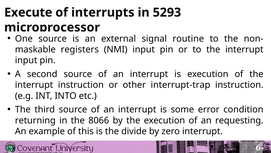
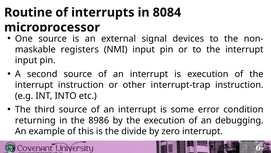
Execute: Execute -> Routine
5293: 5293 -> 8084
routine: routine -> devices
8066: 8066 -> 8986
requesting: requesting -> debugging
